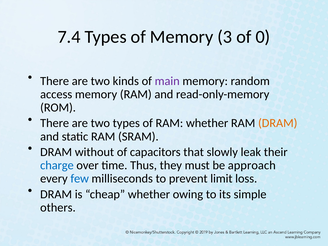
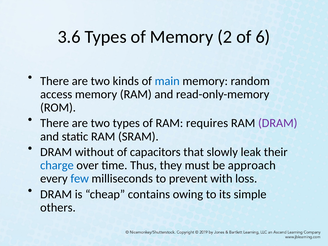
7.4: 7.4 -> 3.6
3: 3 -> 2
0: 0 -> 6
main colour: purple -> blue
RAM whether: whether -> requires
DRAM at (278, 123) colour: orange -> purple
limit: limit -> with
cheap whether: whether -> contains
